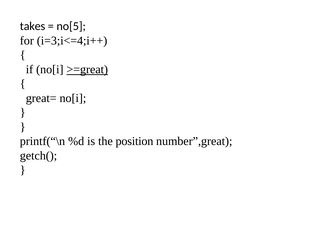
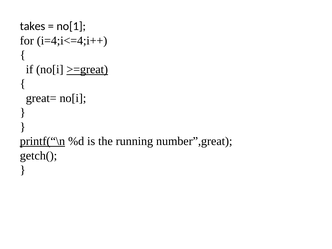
no[5: no[5 -> no[1
i=3;i<=4;i++: i=3;i<=4;i++ -> i=4;i<=4;i++
printf(“\n underline: none -> present
position: position -> running
